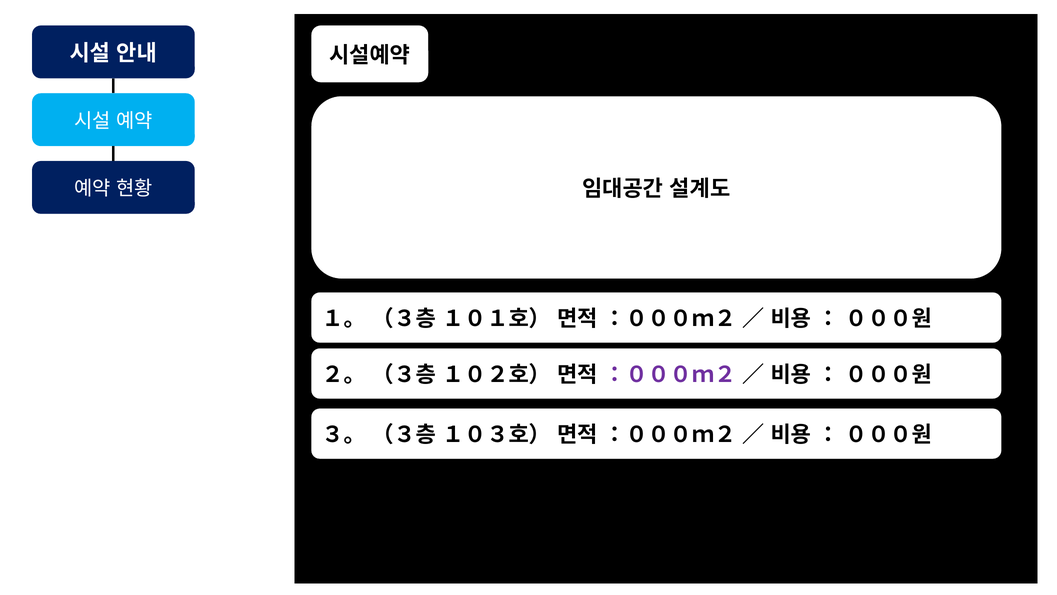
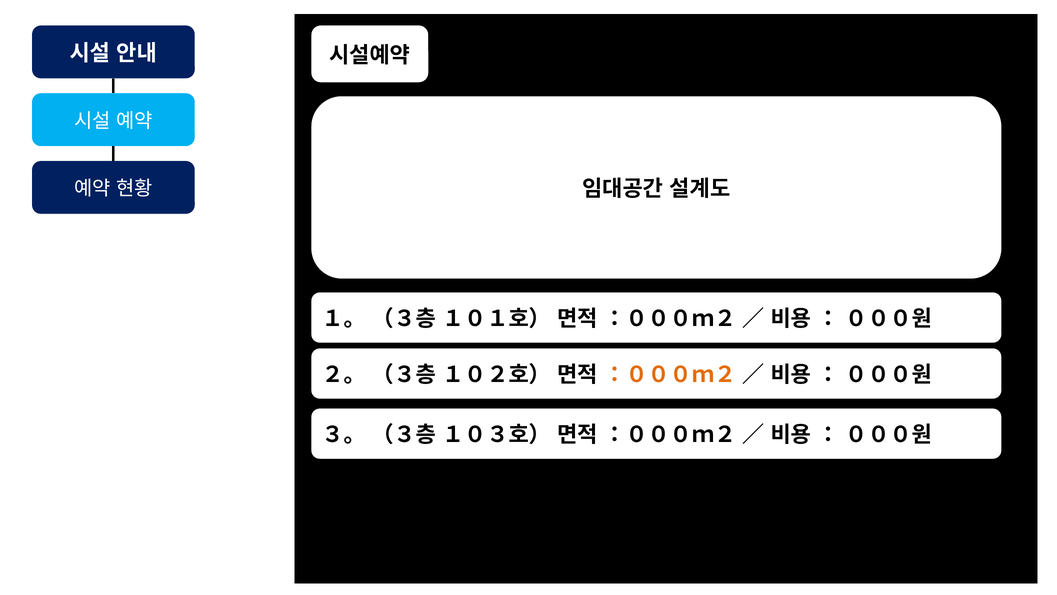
：０００ｍ２ at (670, 375) colour: purple -> orange
